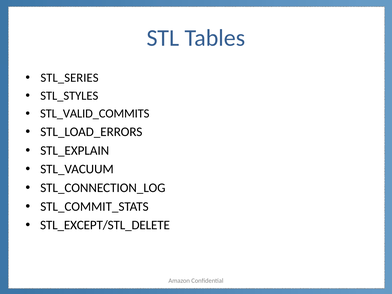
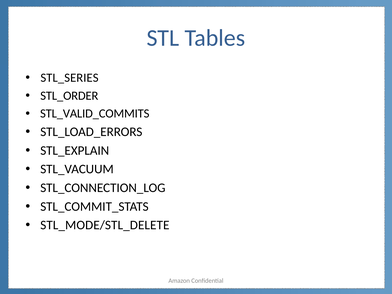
STL_STYLES: STL_STYLES -> STL_ORDER
STL_EXCEPT/STL_DELETE: STL_EXCEPT/STL_DELETE -> STL_MODE/STL_DELETE
